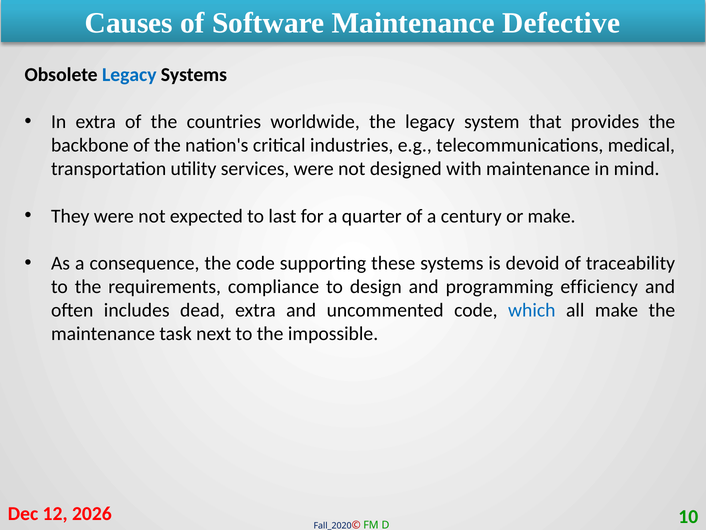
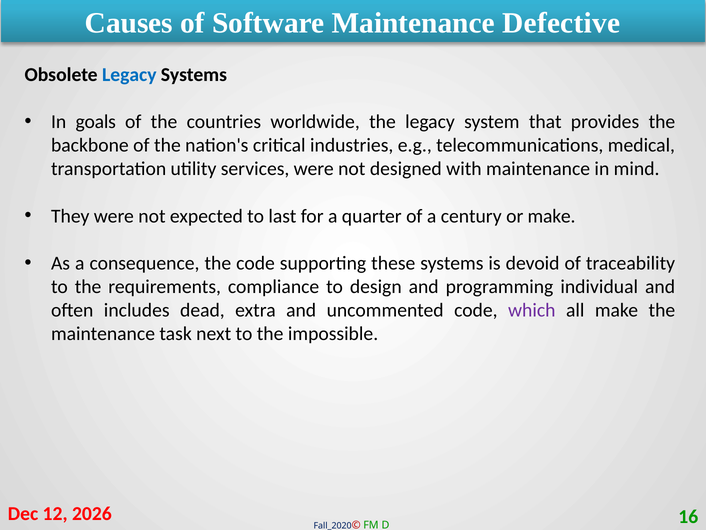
In extra: extra -> goals
efficiency: efficiency -> individual
which colour: blue -> purple
10: 10 -> 16
